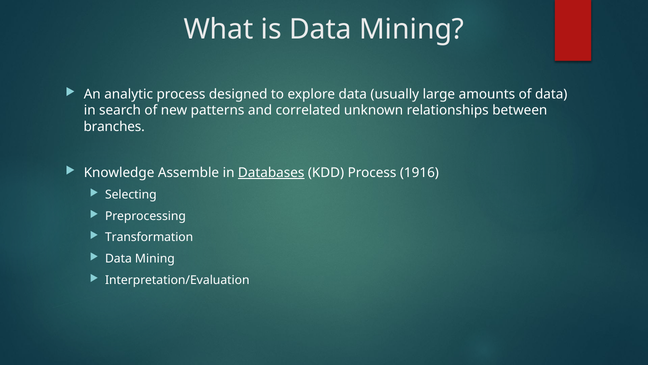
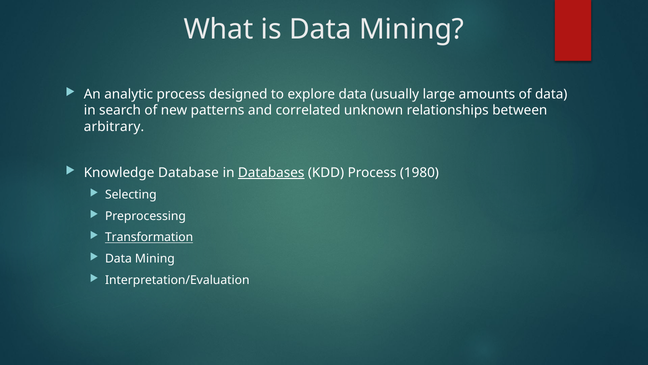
branches: branches -> arbitrary
Assemble: Assemble -> Database
1916: 1916 -> 1980
Transformation underline: none -> present
